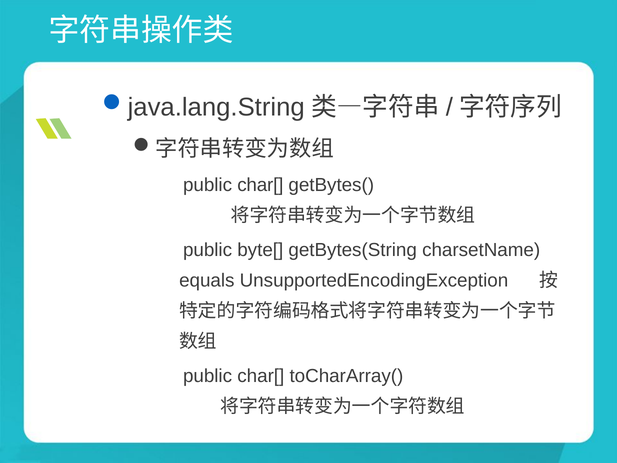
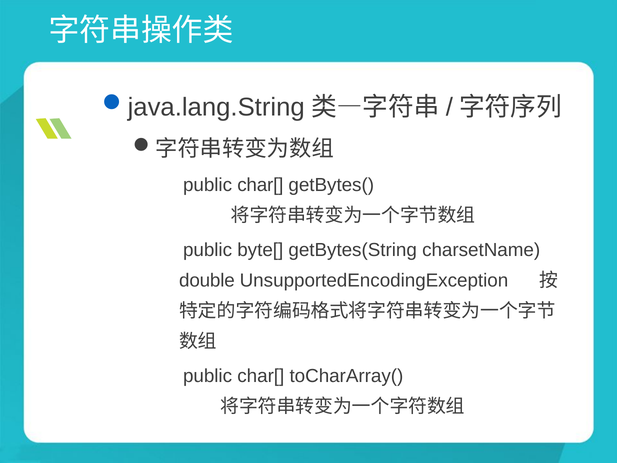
equals: equals -> double
